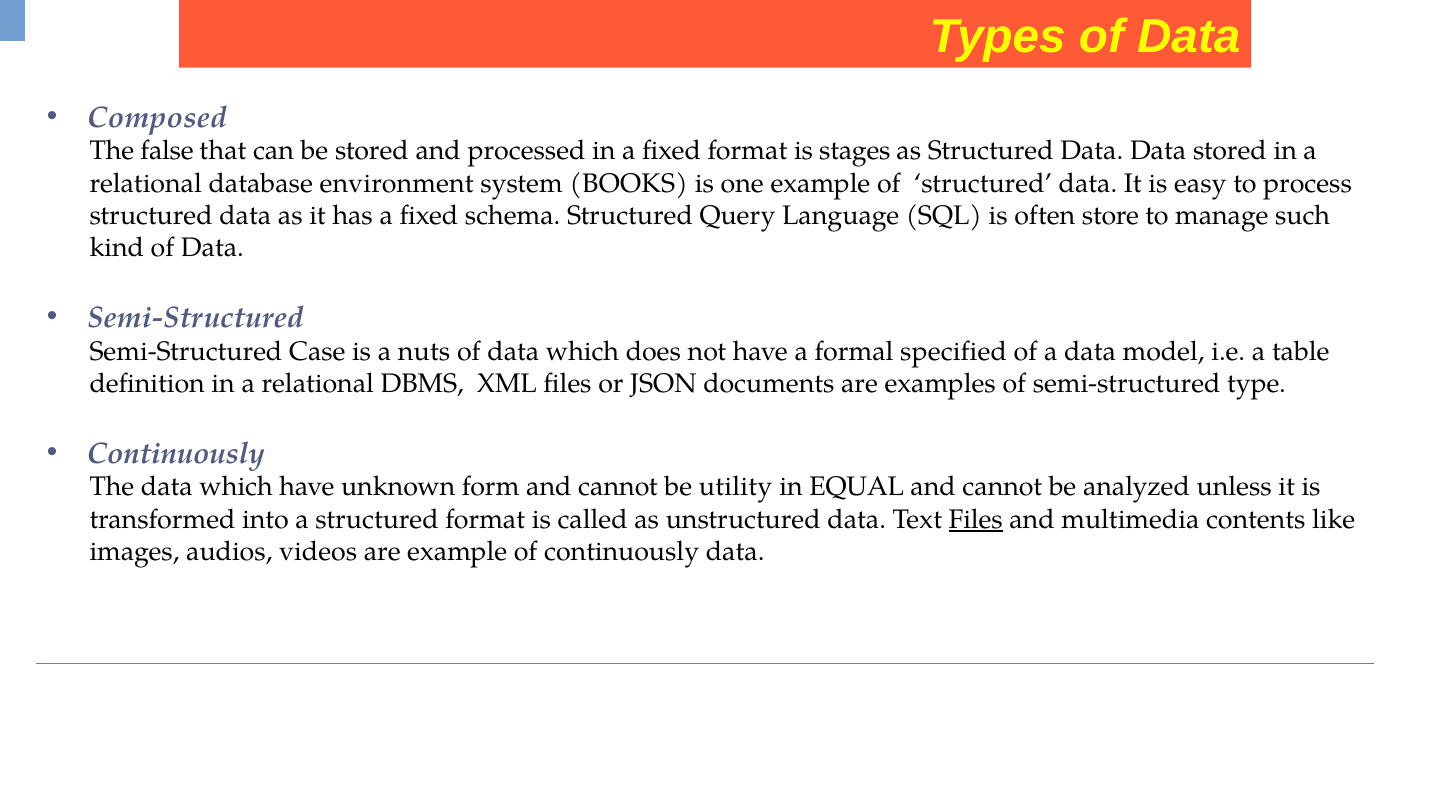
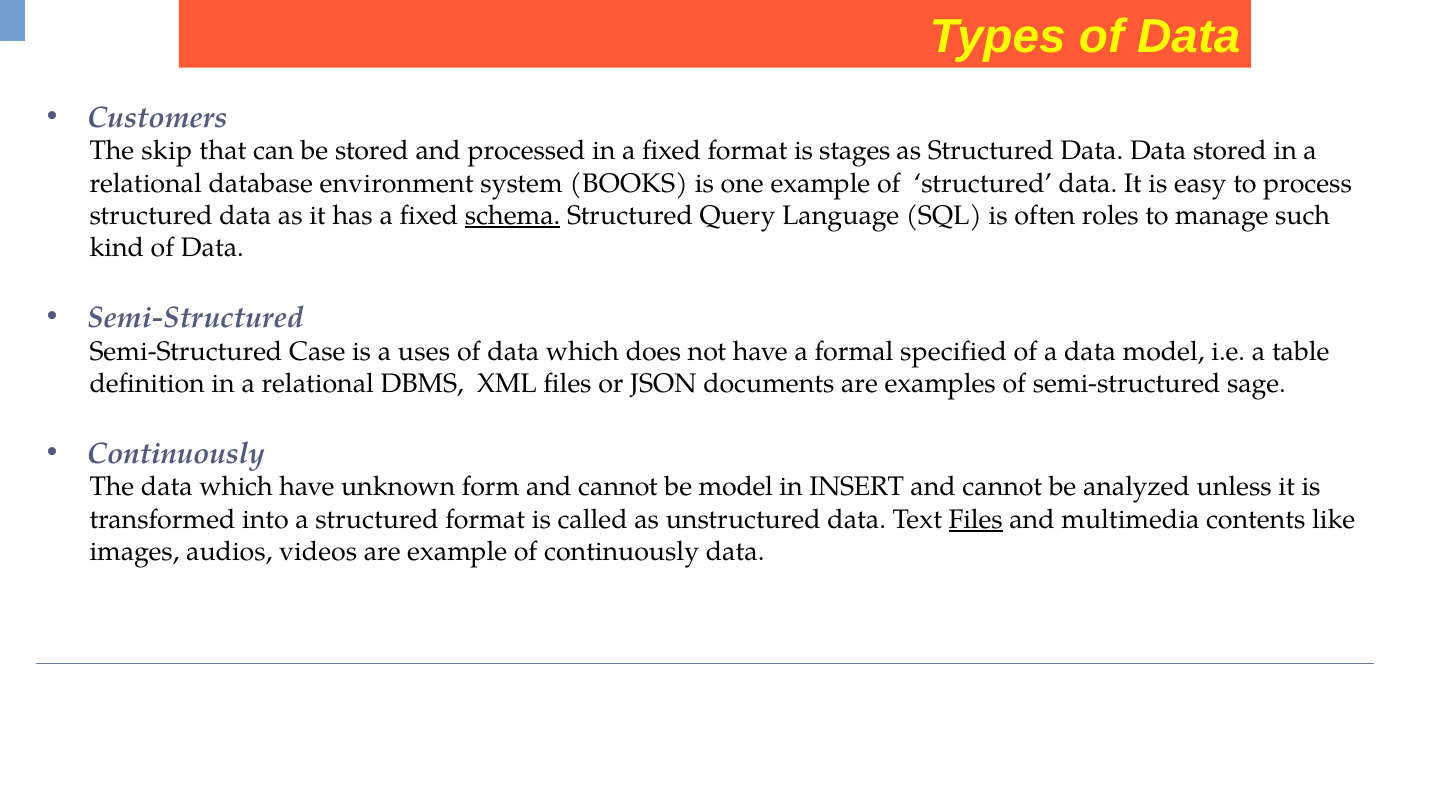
Composed: Composed -> Customers
false: false -> skip
schema underline: none -> present
store: store -> roles
nuts: nuts -> uses
type: type -> sage
be utility: utility -> model
EQUAL: EQUAL -> INSERT
